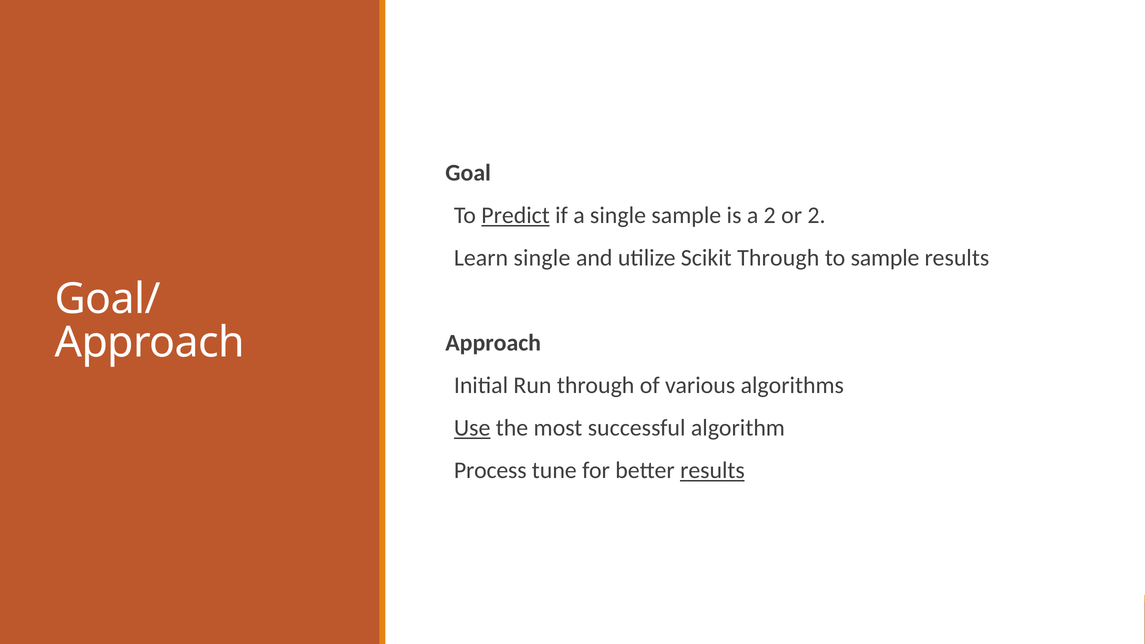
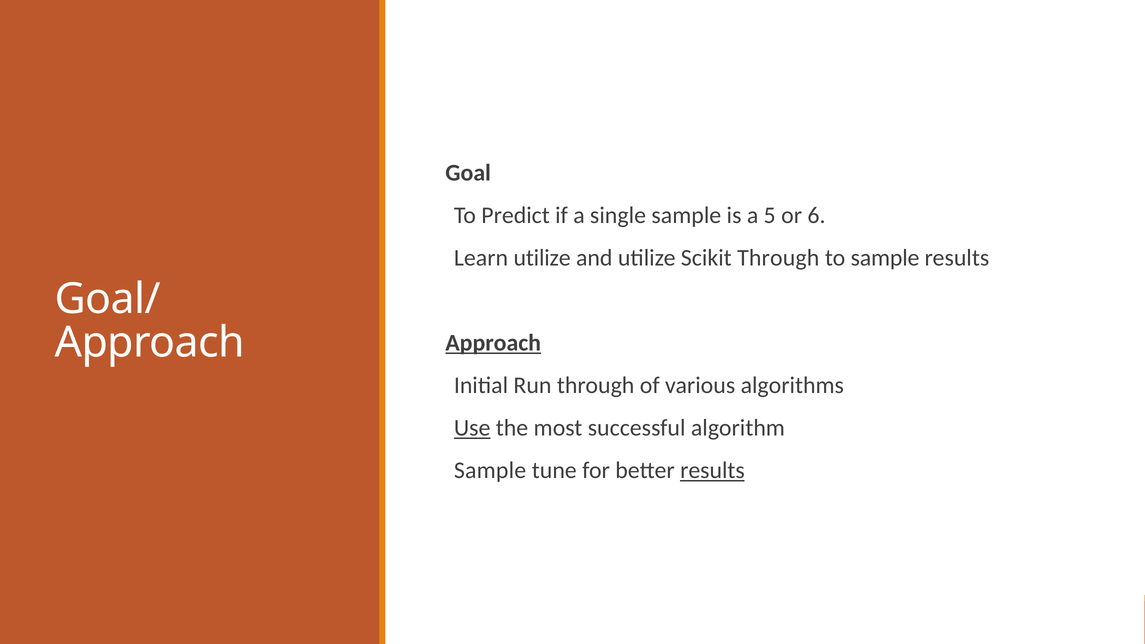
Predict underline: present -> none
a 2: 2 -> 5
or 2: 2 -> 6
Learn single: single -> utilize
Approach at (493, 343) underline: none -> present
Process at (490, 471): Process -> Sample
